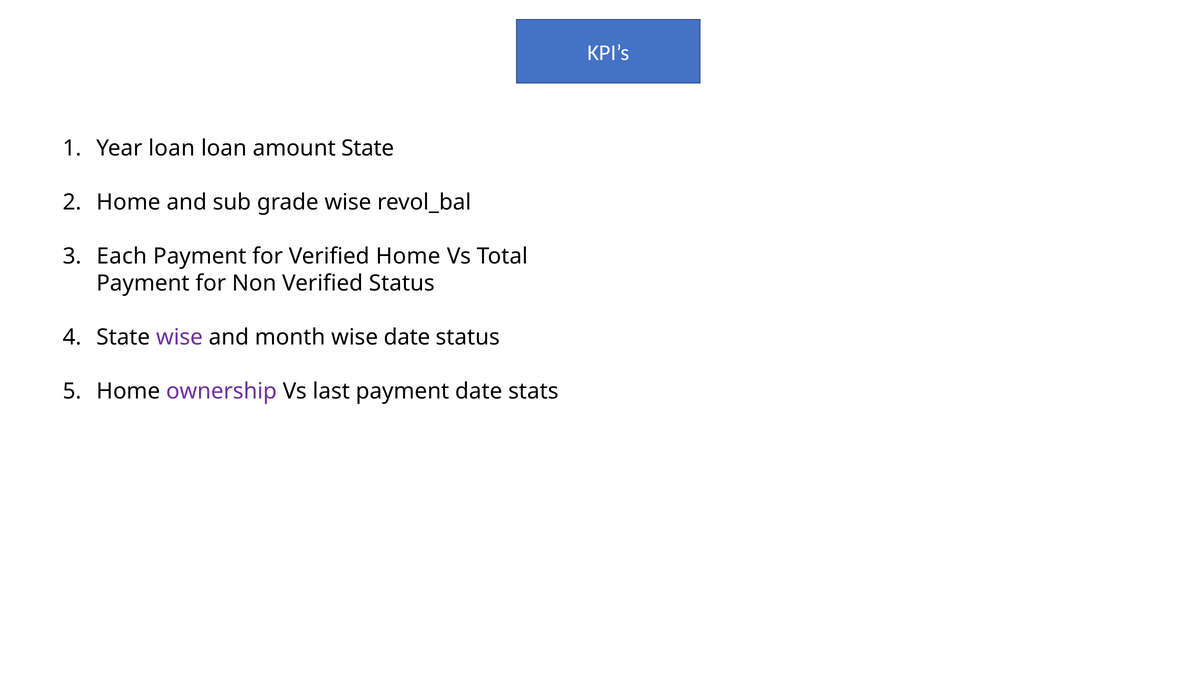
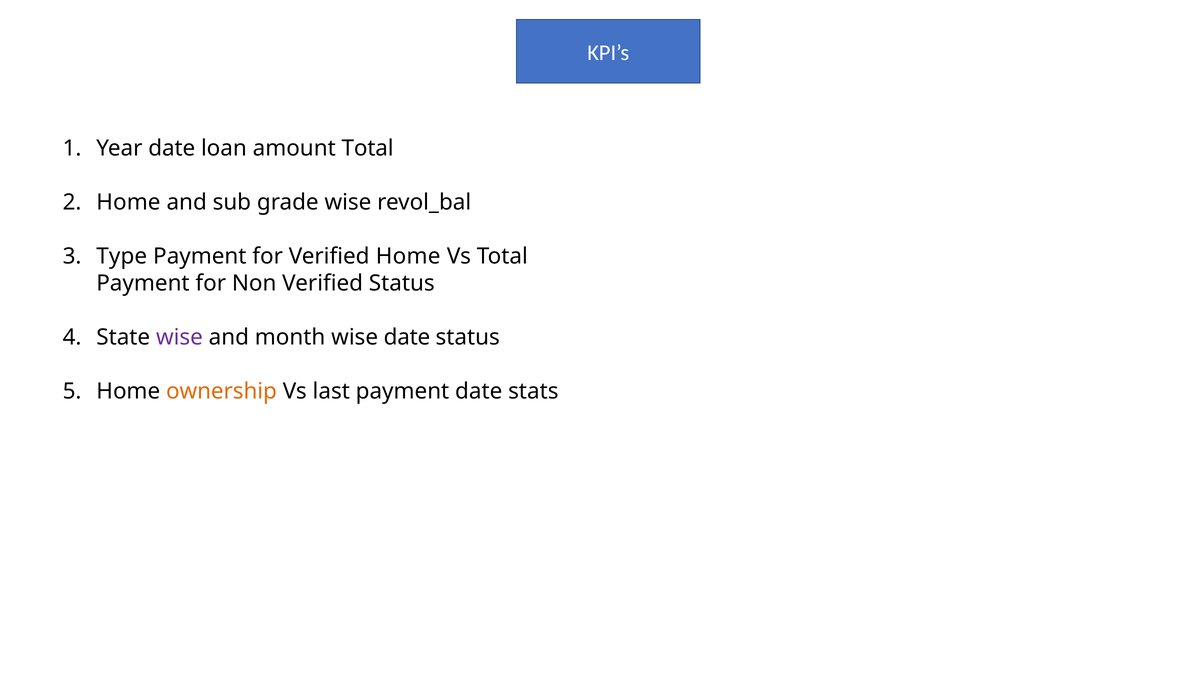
Year loan: loan -> date
amount State: State -> Total
Each: Each -> Type
ownership colour: purple -> orange
